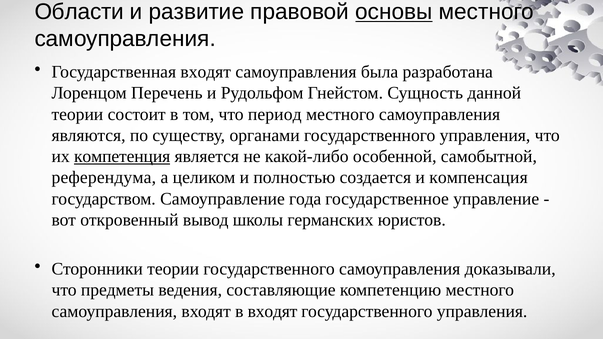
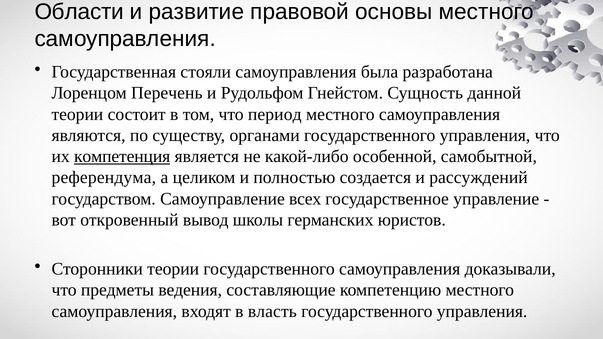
основы underline: present -> none
Государственная входят: входят -> стояли
компенсация: компенсация -> рассуждений
года: года -> всех
в входят: входят -> власть
